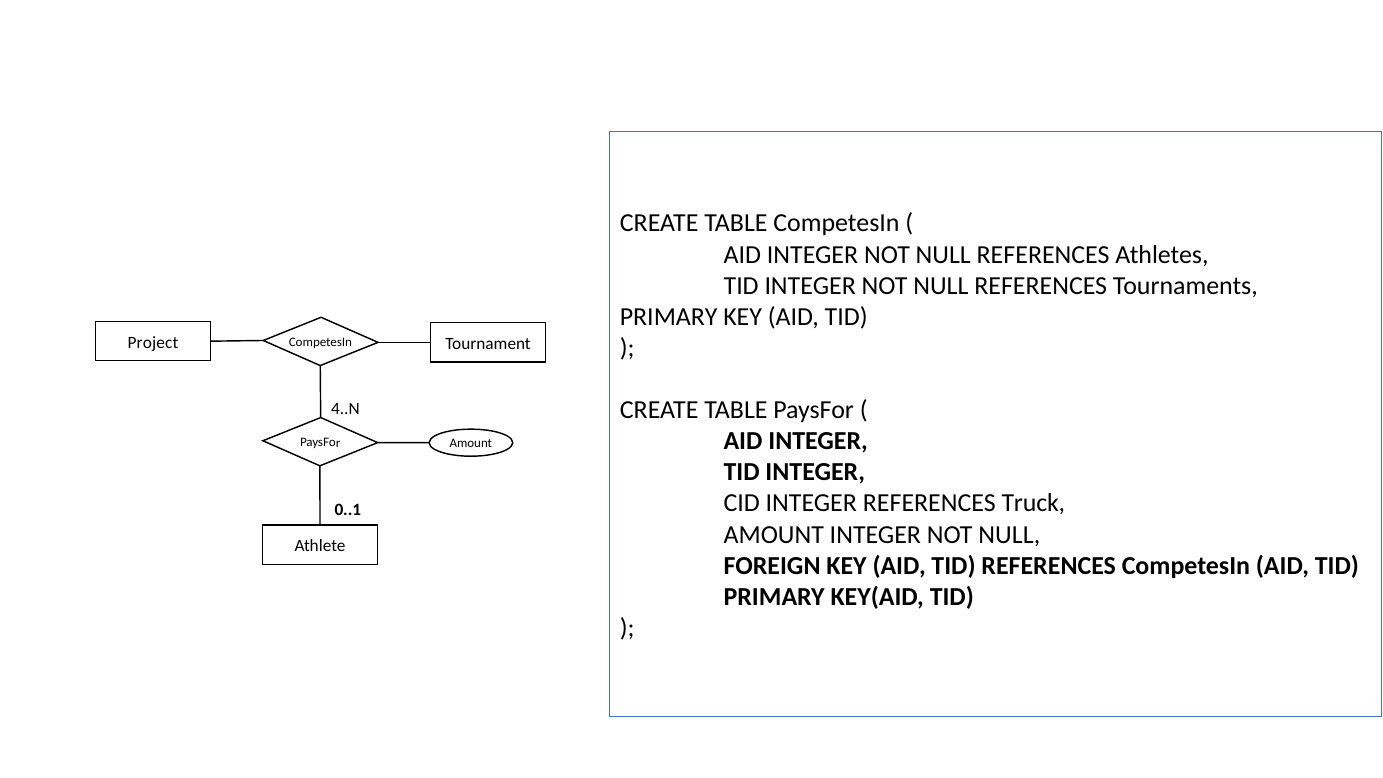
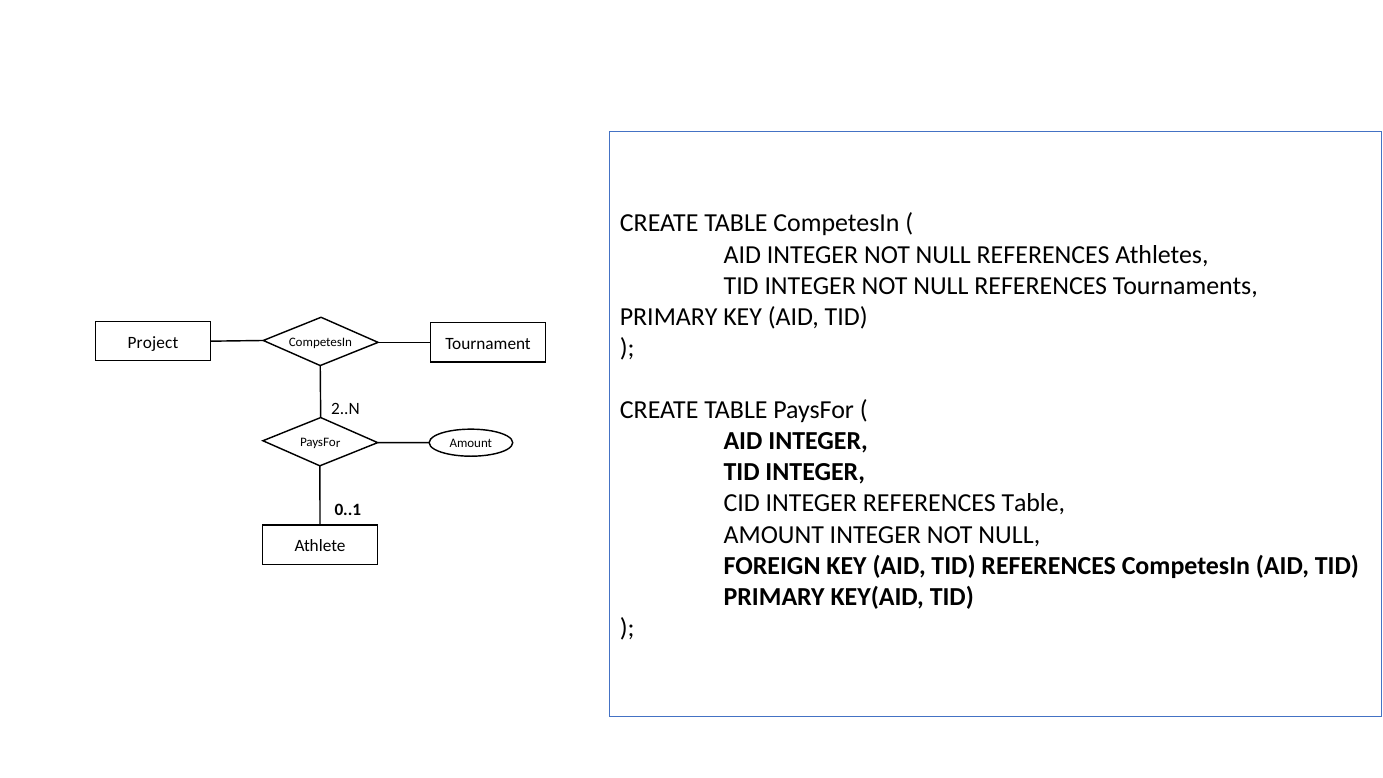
4..N: 4..N -> 2..N
REFERENCES Truck: Truck -> Table
